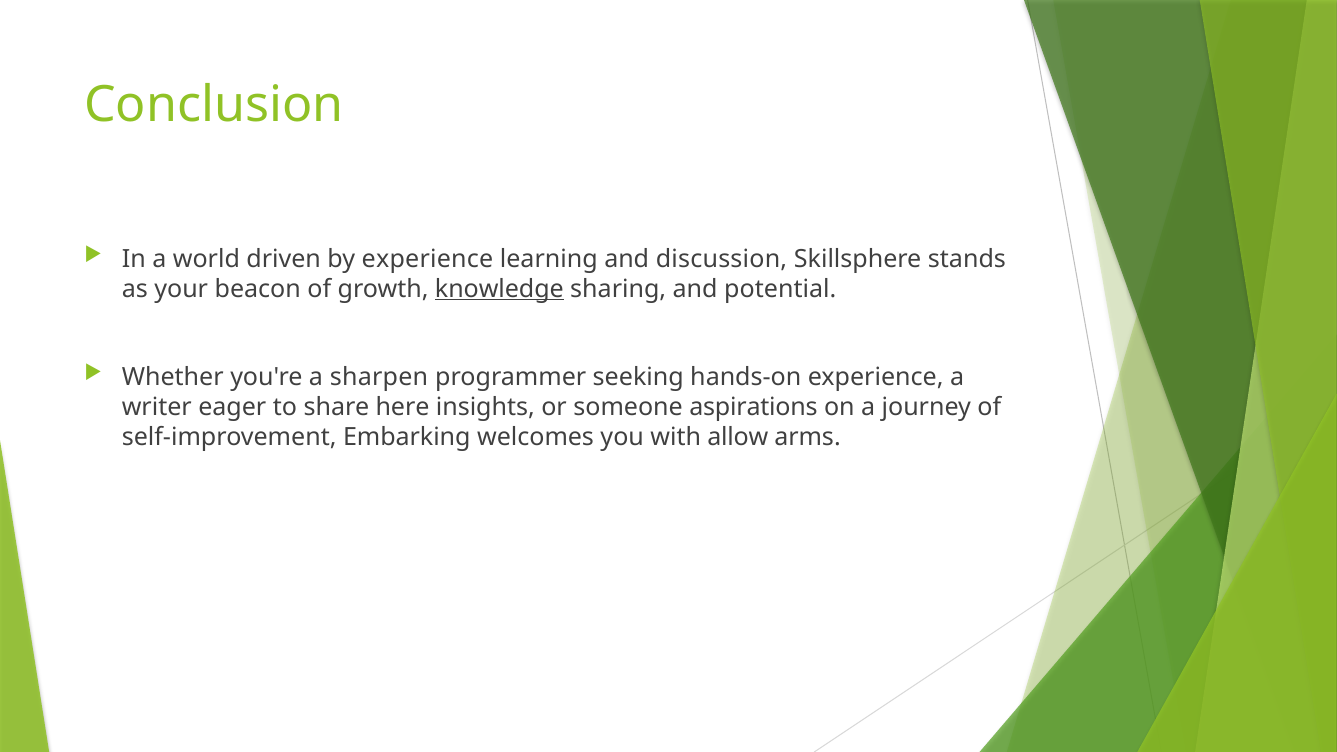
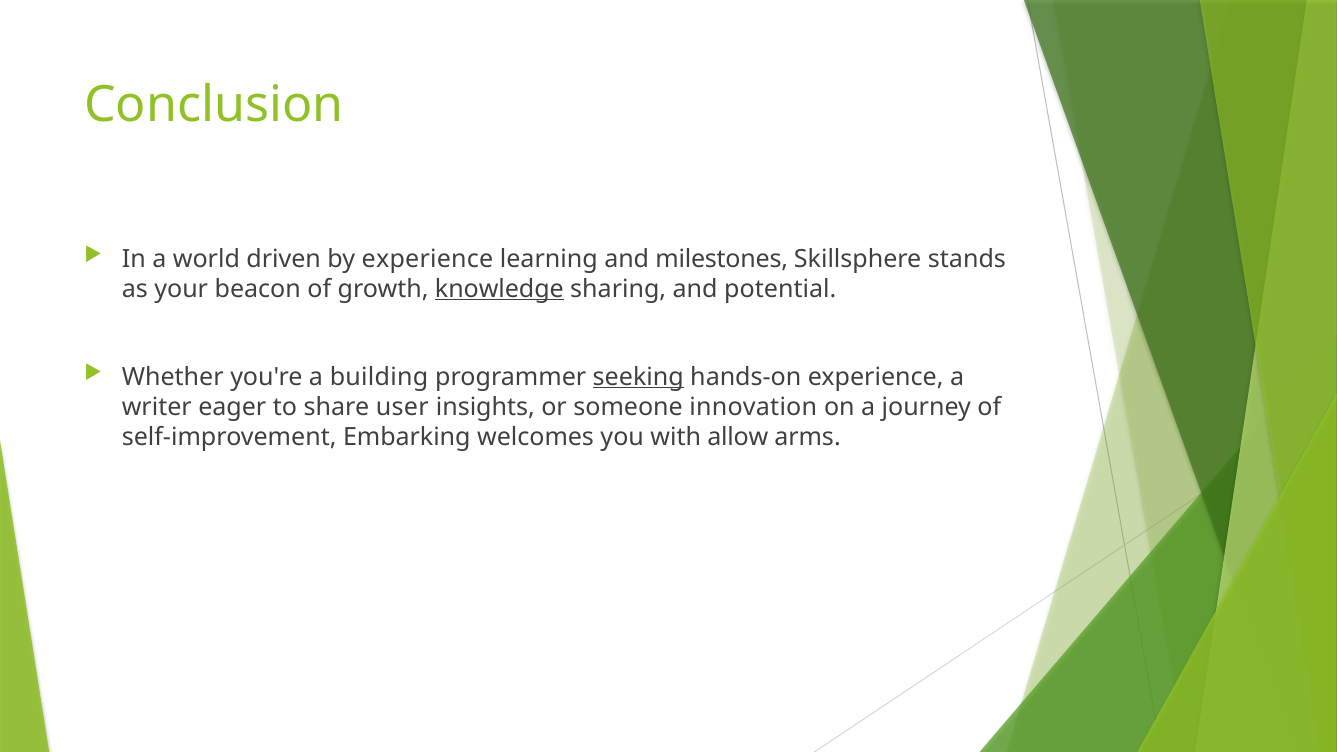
discussion: discussion -> milestones
sharpen: sharpen -> building
seeking underline: none -> present
here: here -> user
aspirations: aspirations -> innovation
